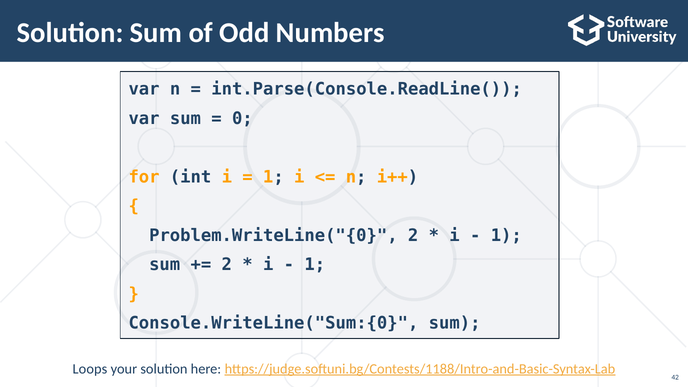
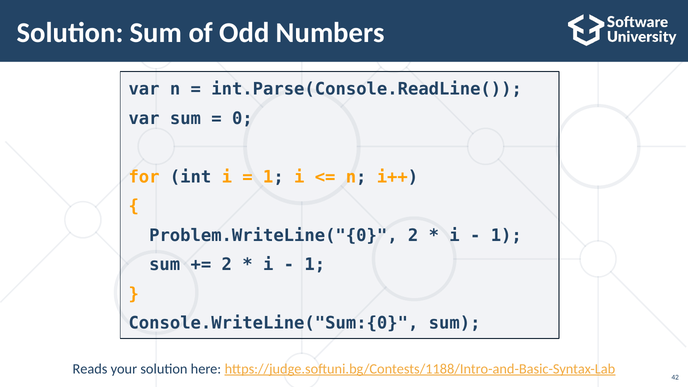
Loops: Loops -> Reads
